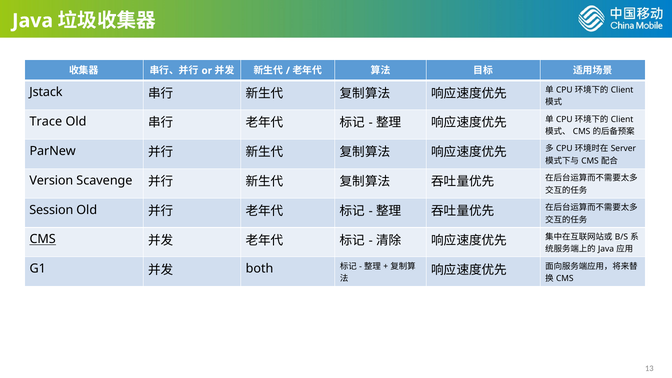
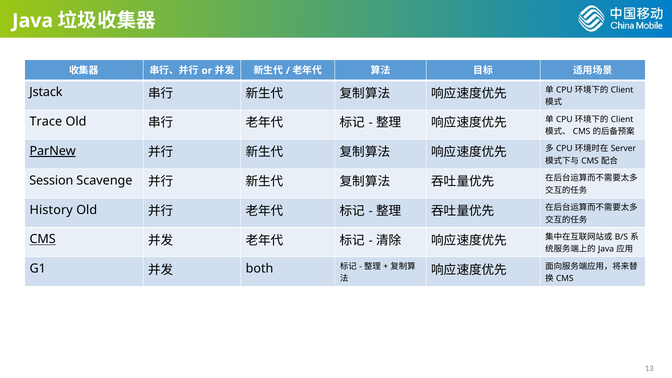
ParNew underline: none -> present
Version: Version -> Session
Session: Session -> History
